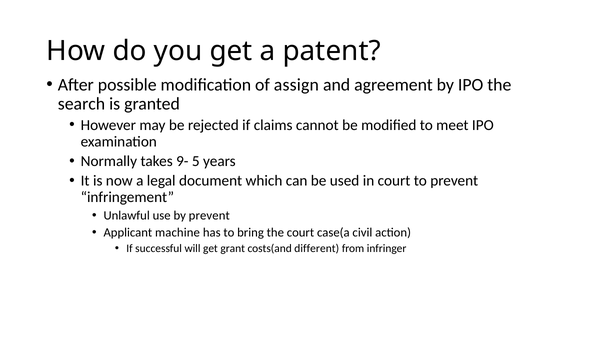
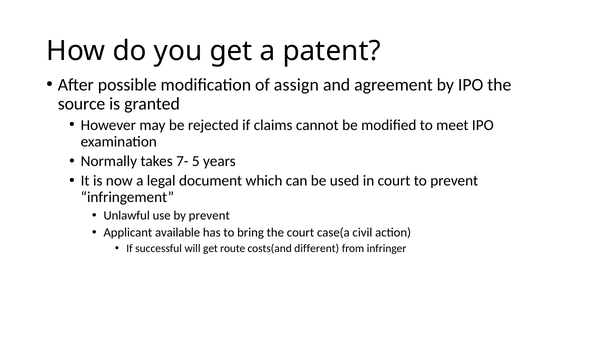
search: search -> source
9-: 9- -> 7-
machine: machine -> available
grant: grant -> route
